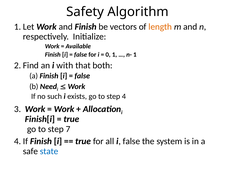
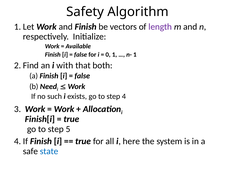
length colour: orange -> purple
7: 7 -> 5
i false: false -> here
